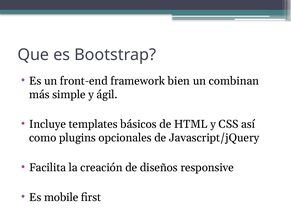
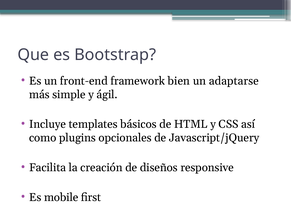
combinan: combinan -> adaptarse
